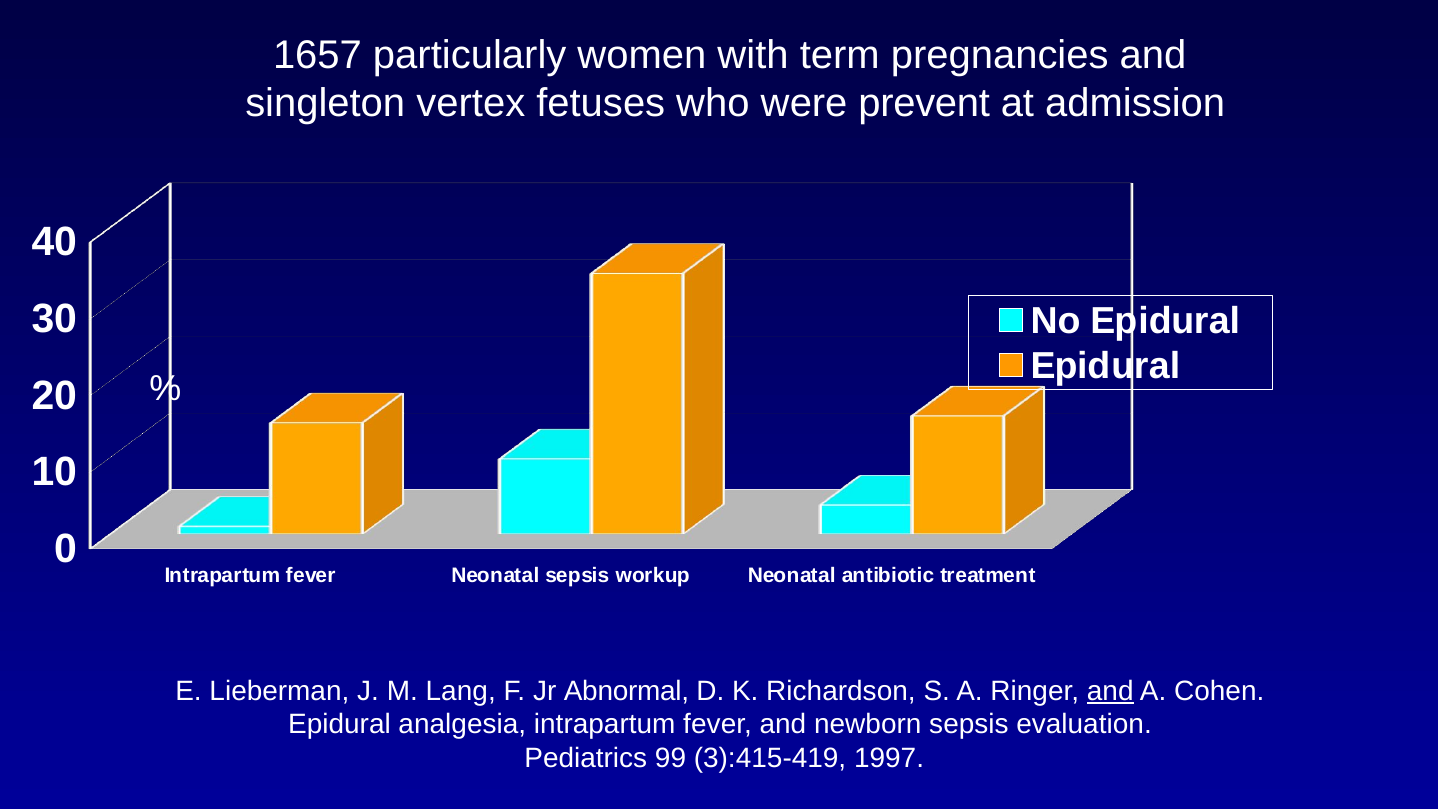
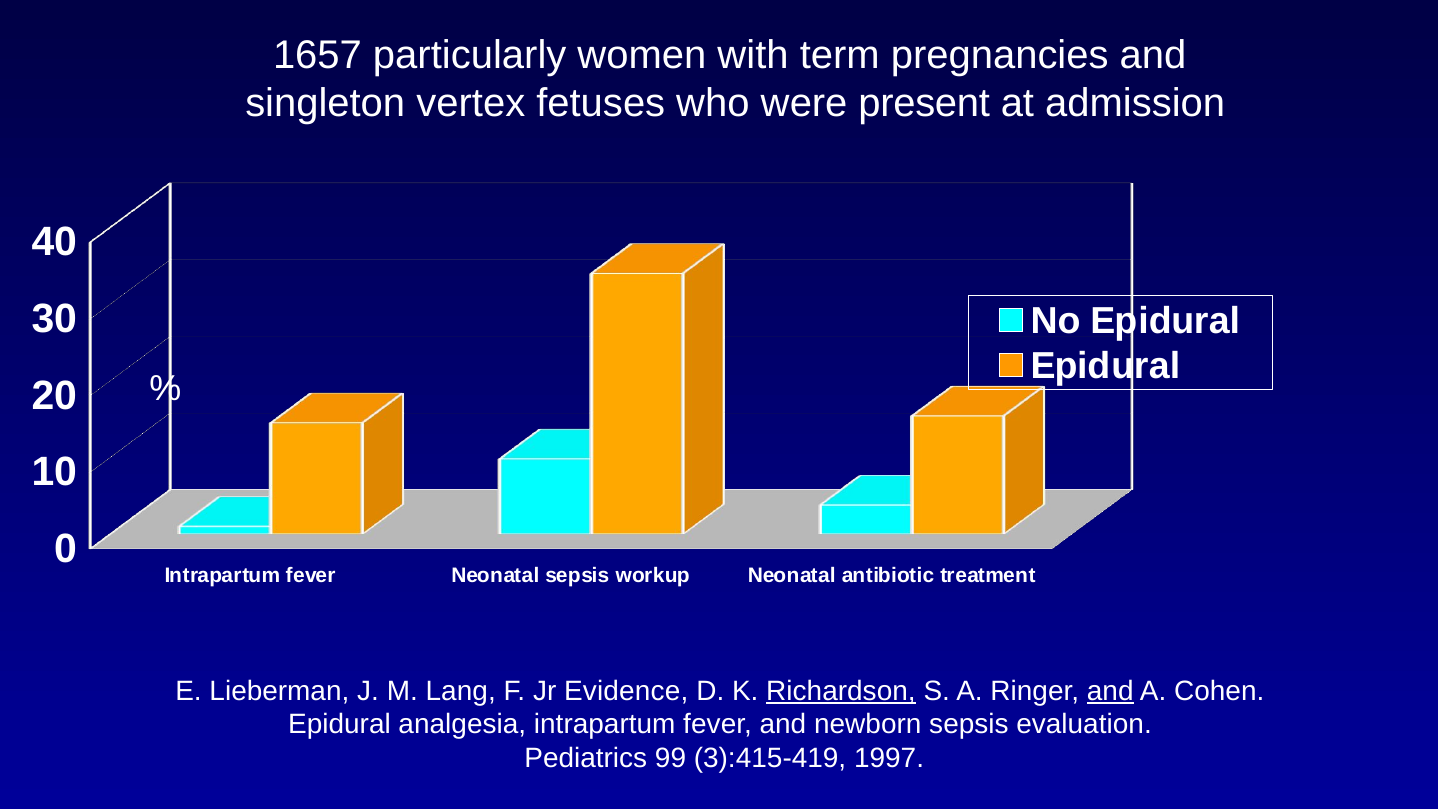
prevent: prevent -> present
Abnormal: Abnormal -> Evidence
Richardson underline: none -> present
